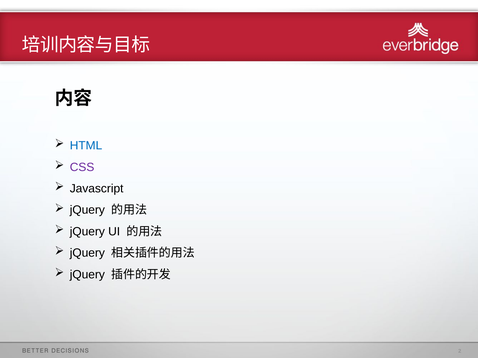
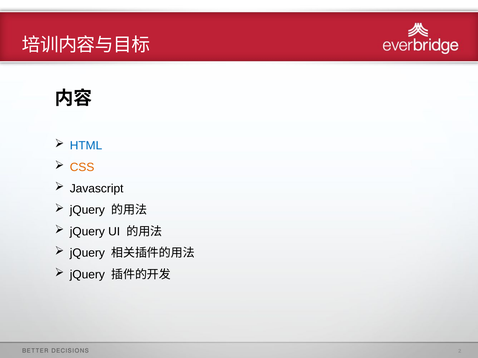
CSS colour: purple -> orange
